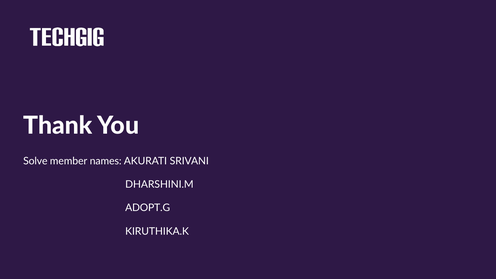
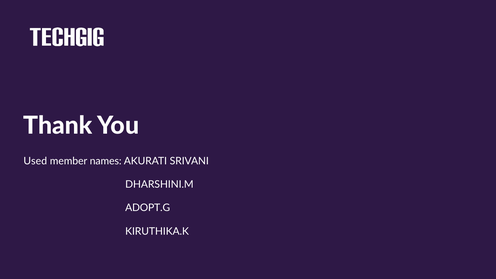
Solve: Solve -> Used
